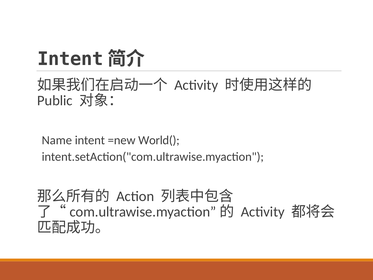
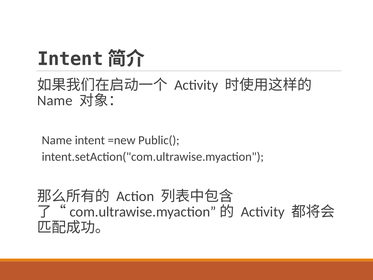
Public at (55, 101): Public -> Name
World(: World( -> Public(
